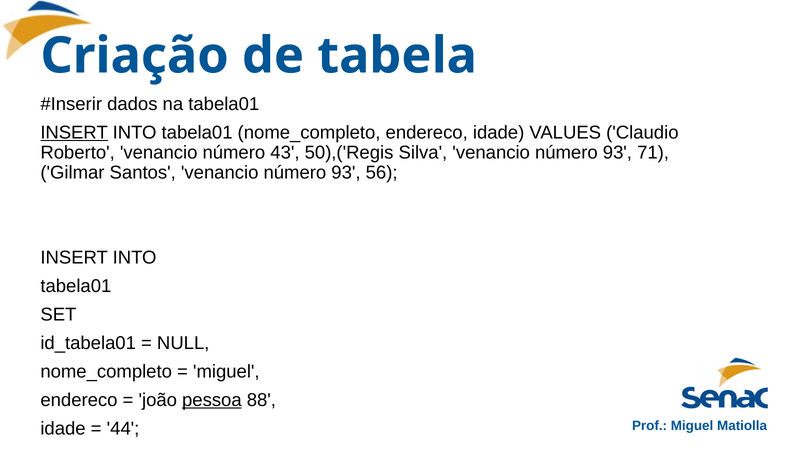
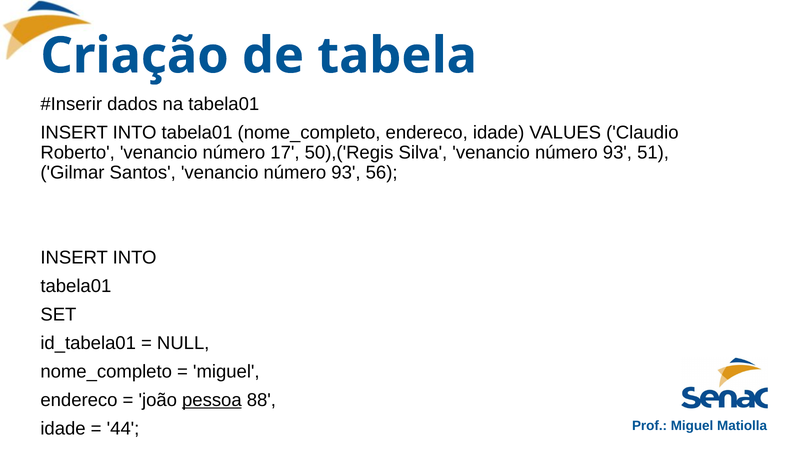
INSERT at (74, 132) underline: present -> none
43: 43 -> 17
71: 71 -> 51
